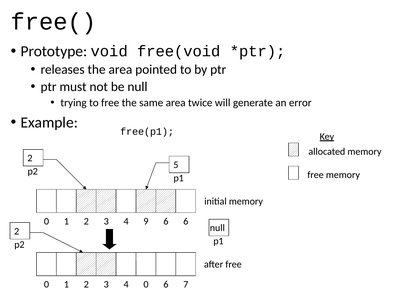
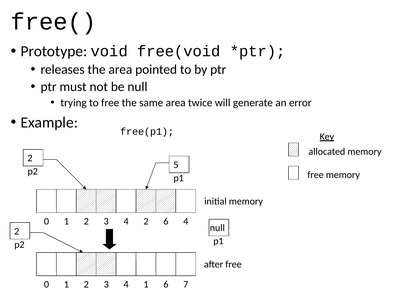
4 9: 9 -> 2
6 6: 6 -> 4
4 0: 0 -> 1
